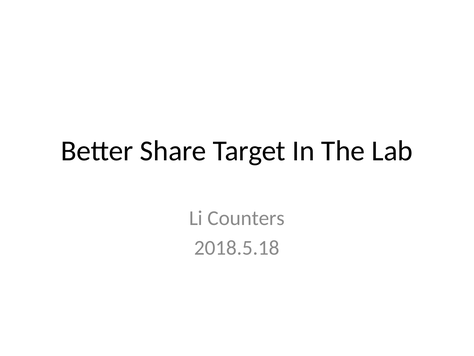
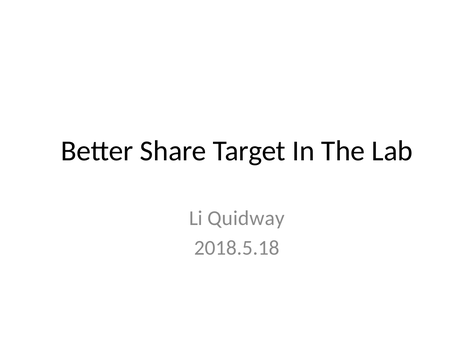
Counters: Counters -> Quidway
